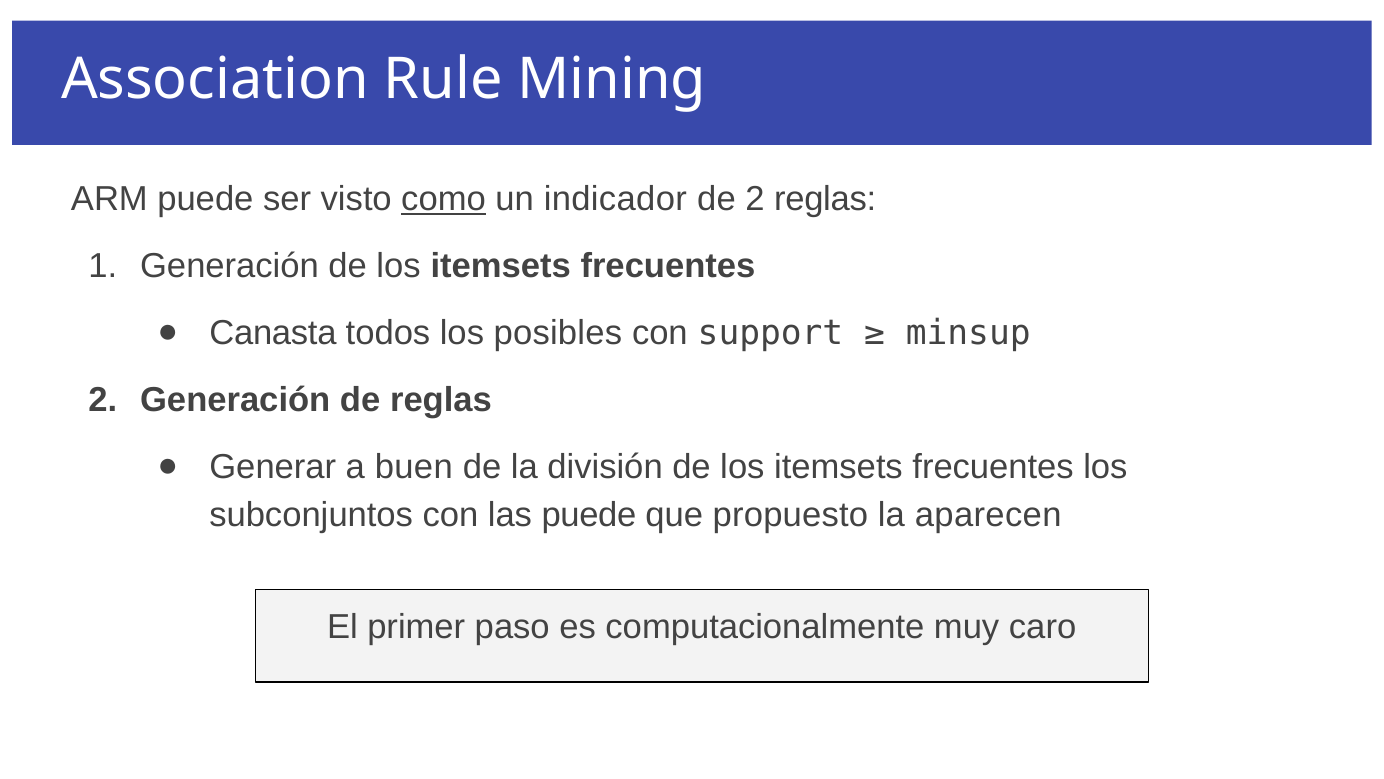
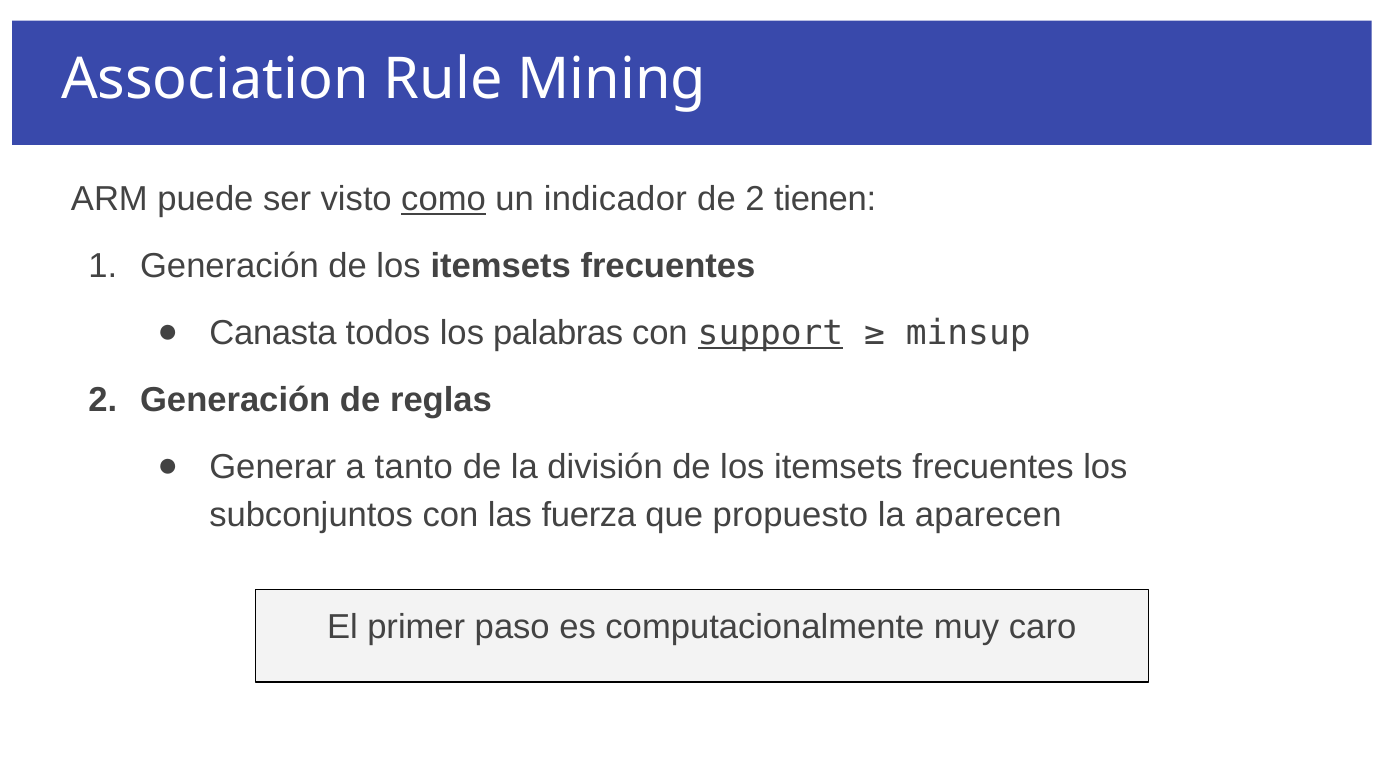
reglas: reglas -> tienen
posibles: posibles -> palabras
support underline: none -> present
buen: buen -> tanto
las puede: puede -> fuerza
